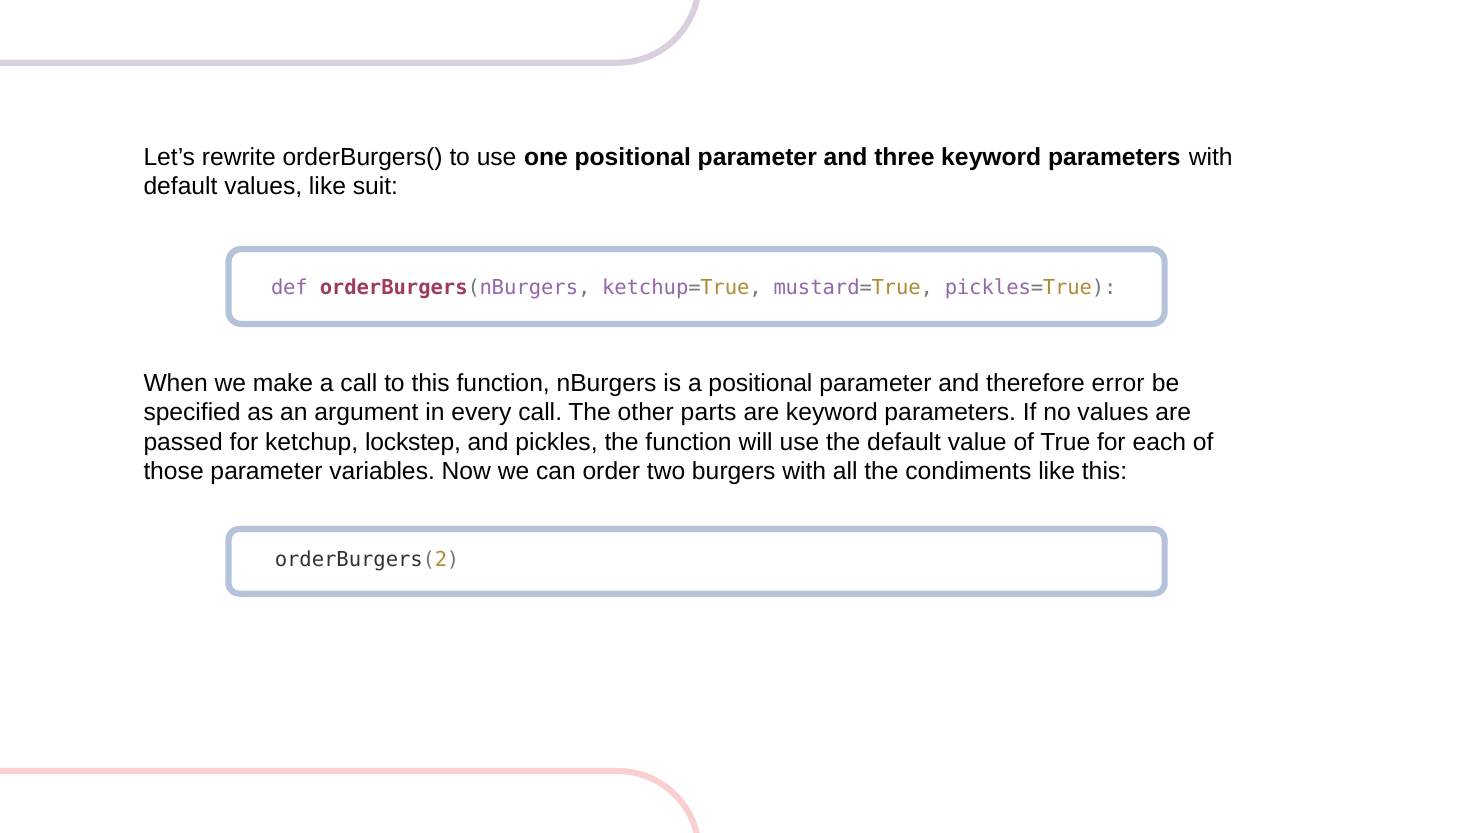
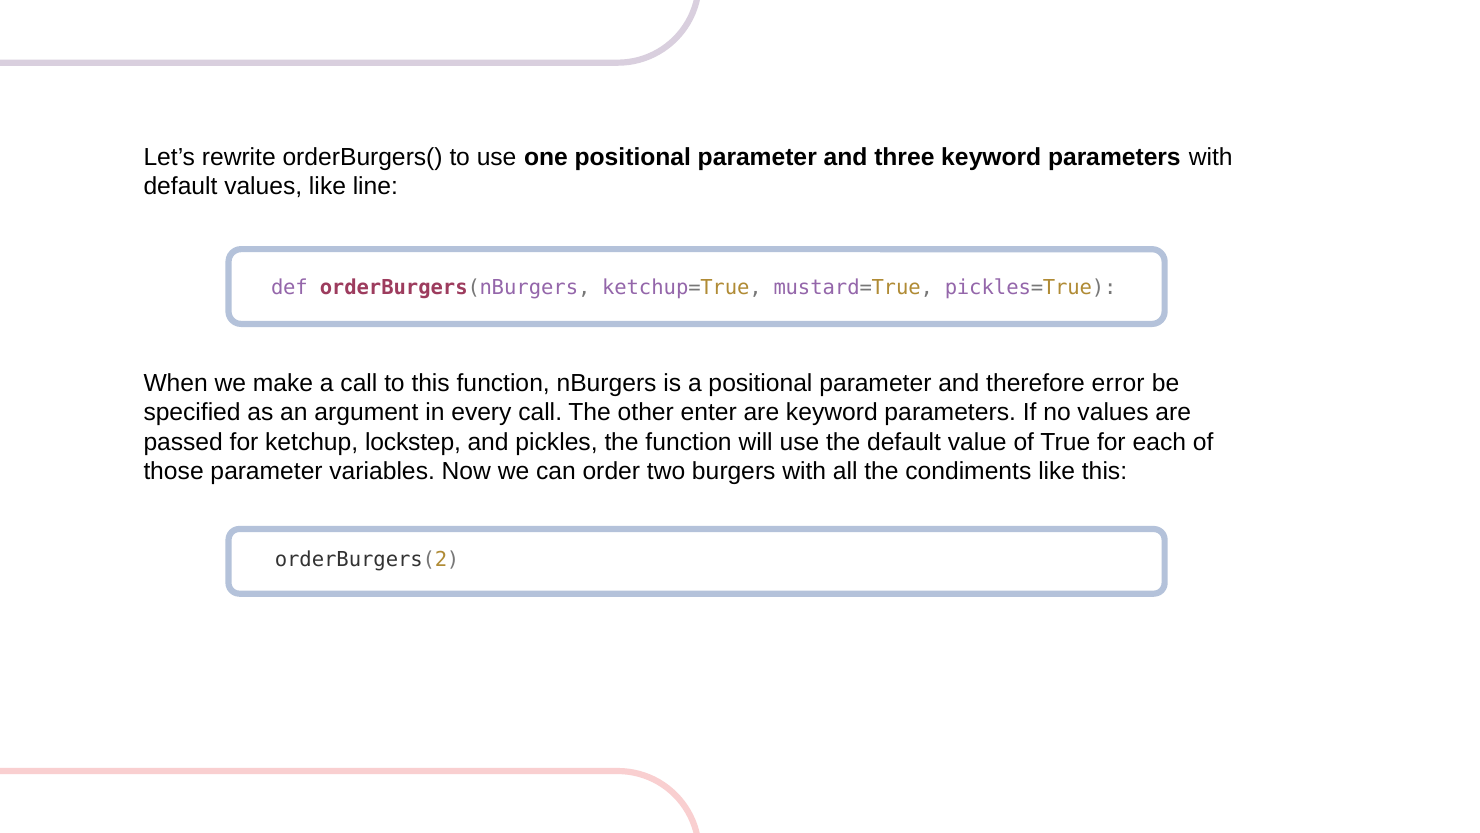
suit: suit -> line
parts: parts -> enter
